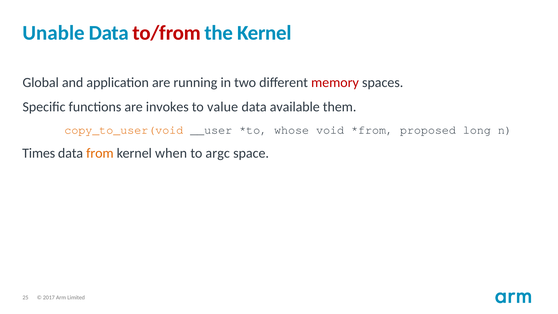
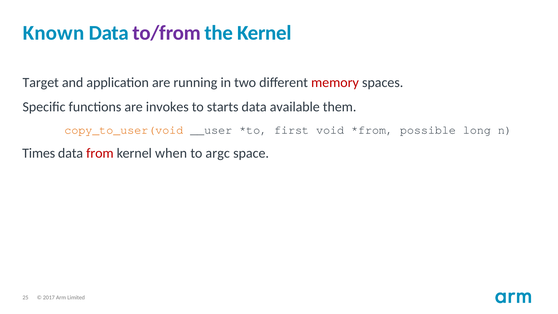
Unable: Unable -> Known
to/from colour: red -> purple
Global: Global -> Target
value: value -> starts
whose: whose -> first
proposed: proposed -> possible
from colour: orange -> red
